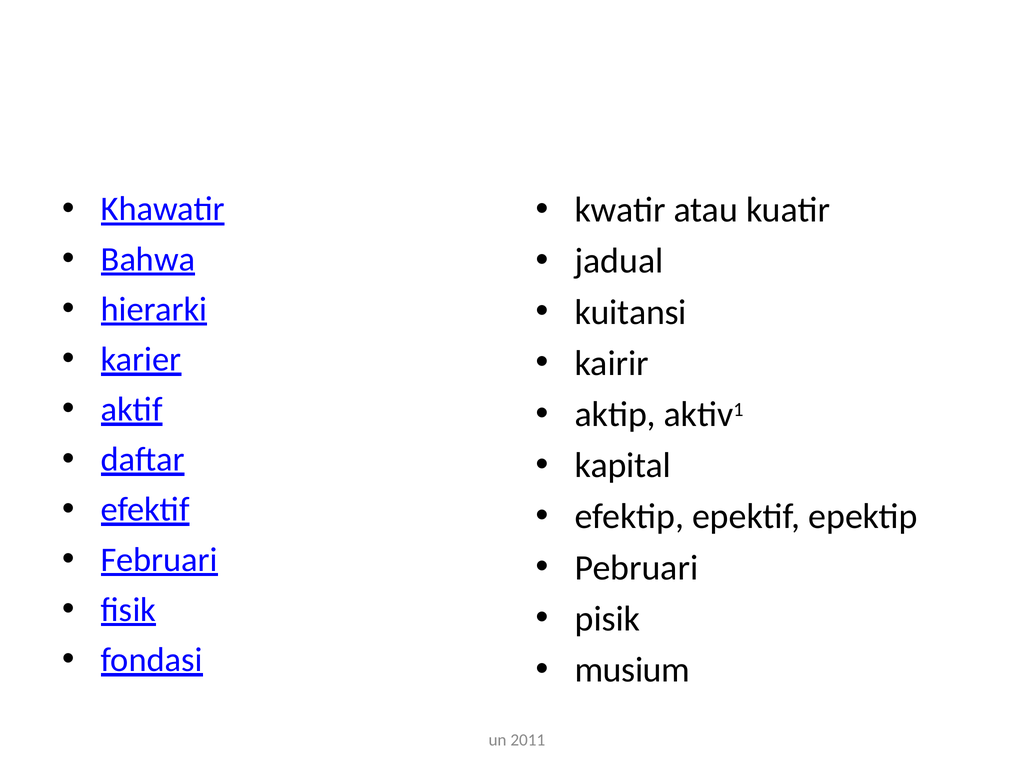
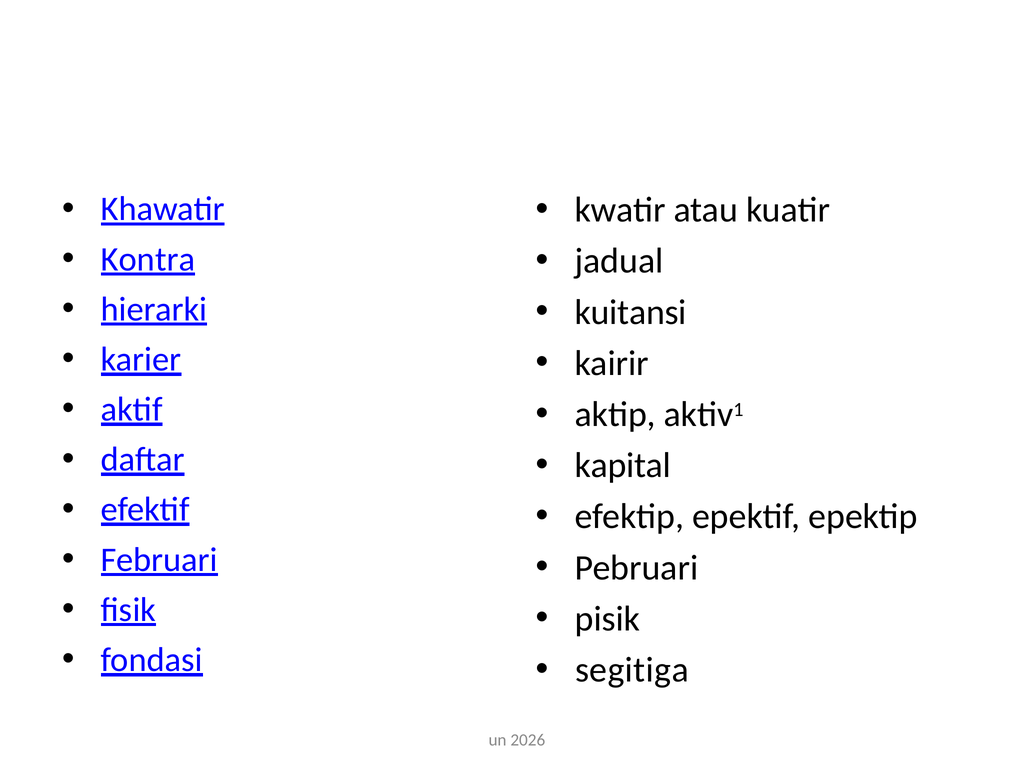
Bahwa: Bahwa -> Kontra
musium: musium -> segitiga
2011: 2011 -> 2026
